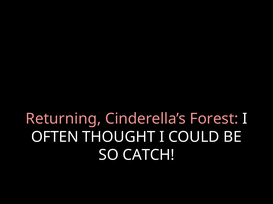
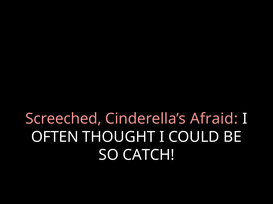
Returning: Returning -> Screeched
Forest: Forest -> Afraid
